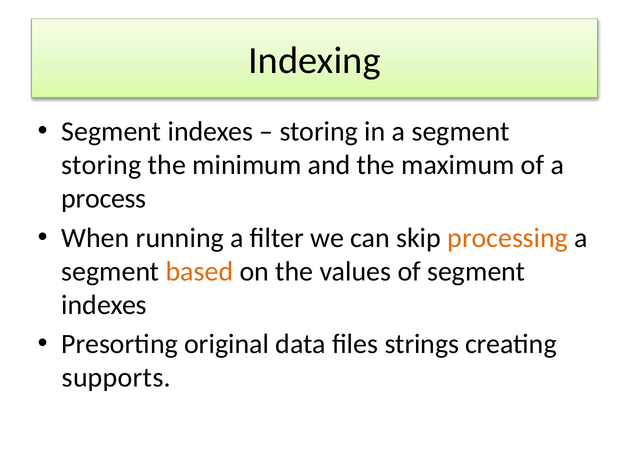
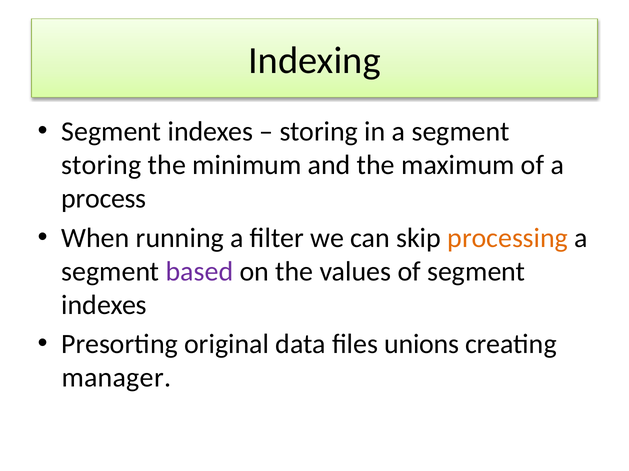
based colour: orange -> purple
strings: strings -> unions
supports: supports -> manager
